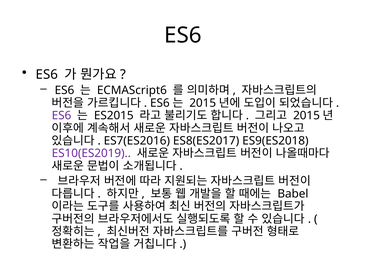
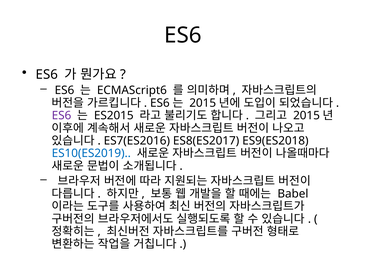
ES10(ES2019 colour: purple -> blue
